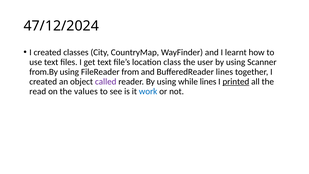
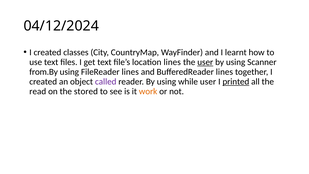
47/12/2024: 47/12/2024 -> 04/12/2024
location class: class -> lines
user at (205, 62) underline: none -> present
FileReader from: from -> lines
while lines: lines -> user
values: values -> stored
work colour: blue -> orange
